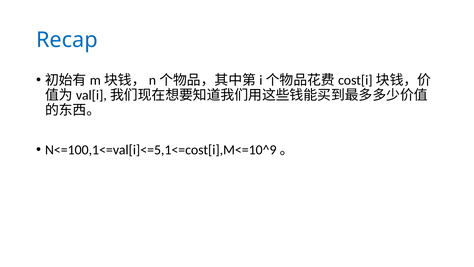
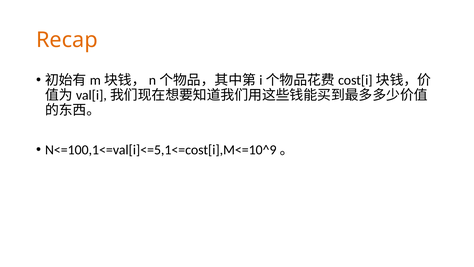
Recap colour: blue -> orange
